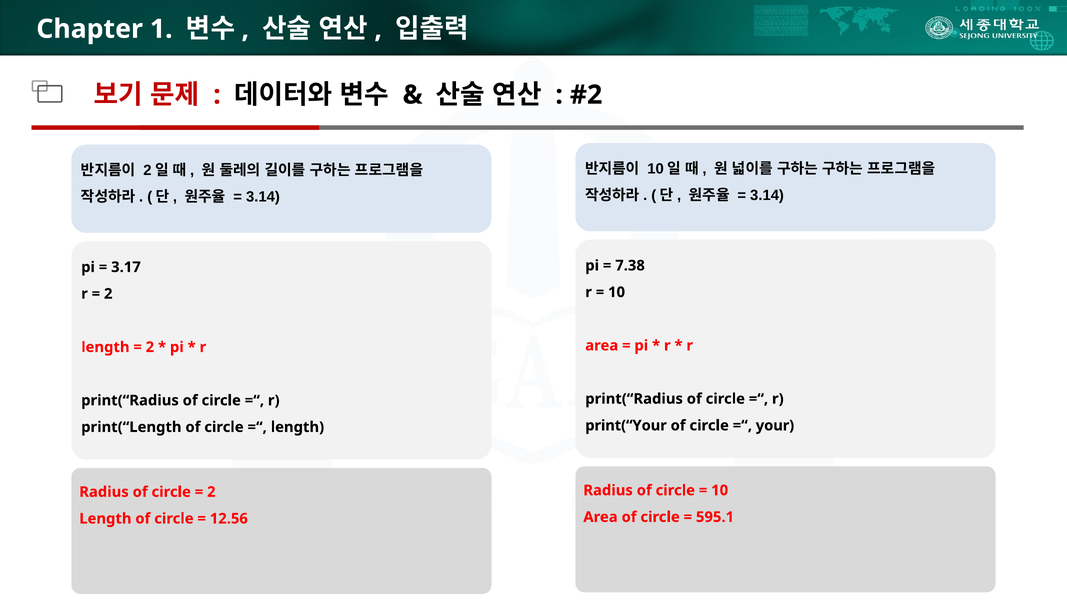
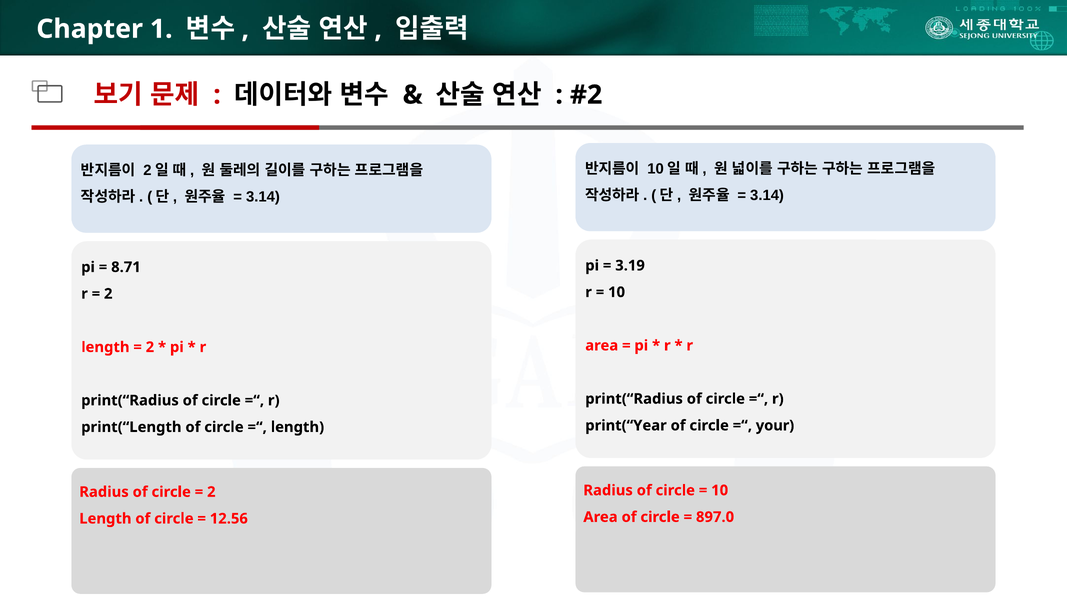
7.38: 7.38 -> 3.19
3.17: 3.17 -> 8.71
print(“Your: print(“Your -> print(“Year
595.1: 595.1 -> 897.0
